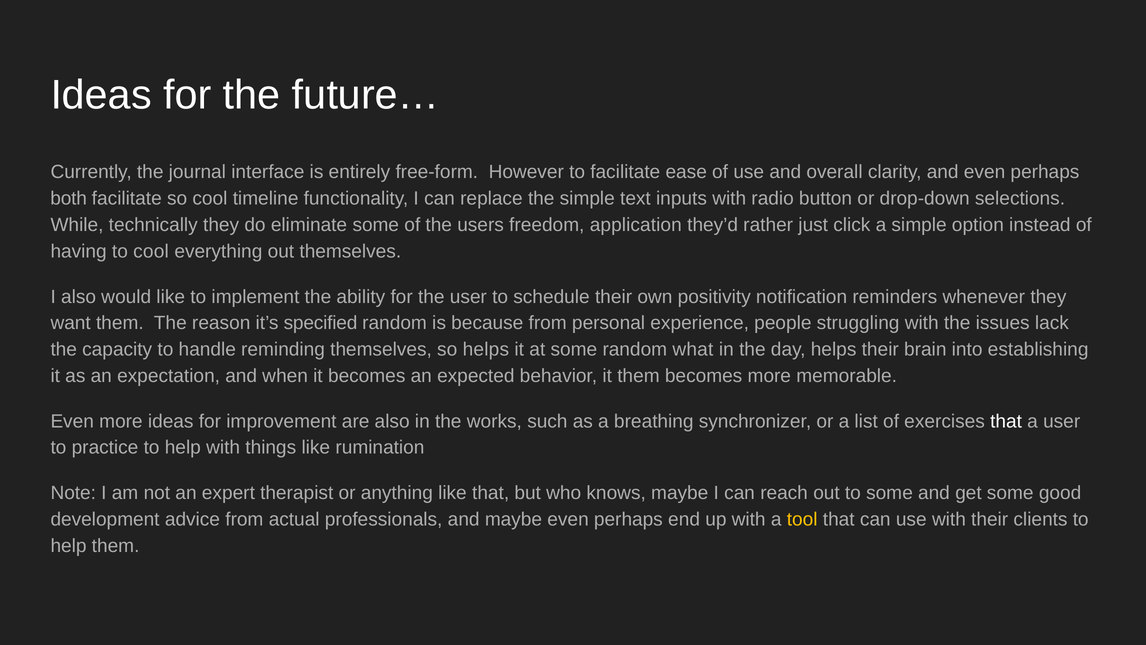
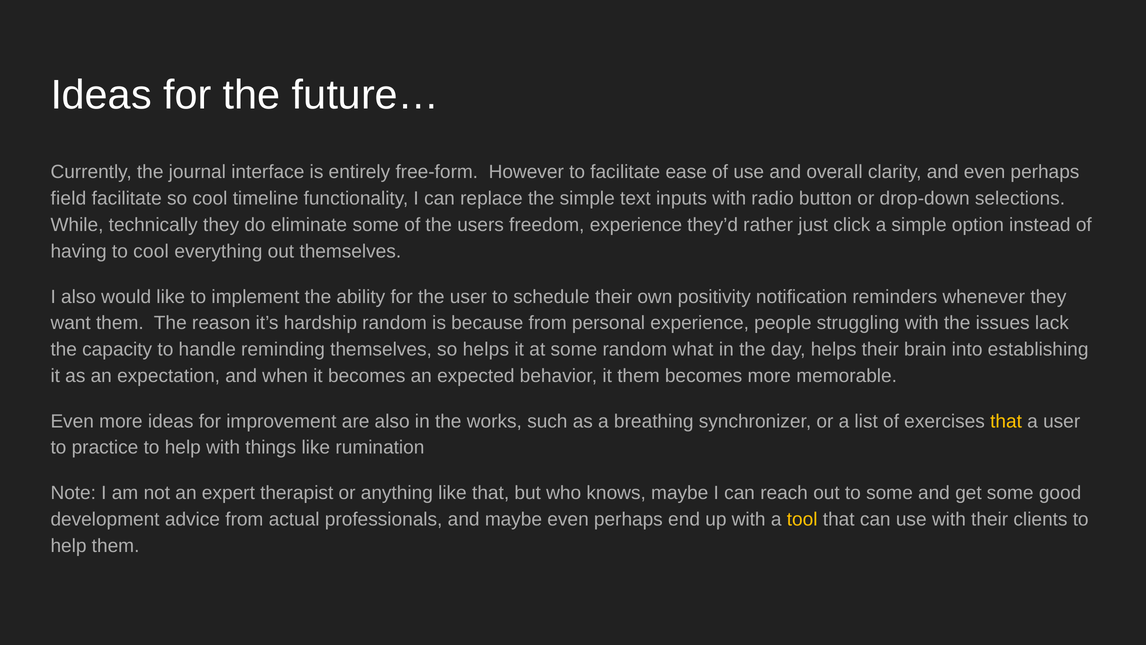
both: both -> field
freedom application: application -> experience
specified: specified -> hardship
that at (1006, 421) colour: white -> yellow
